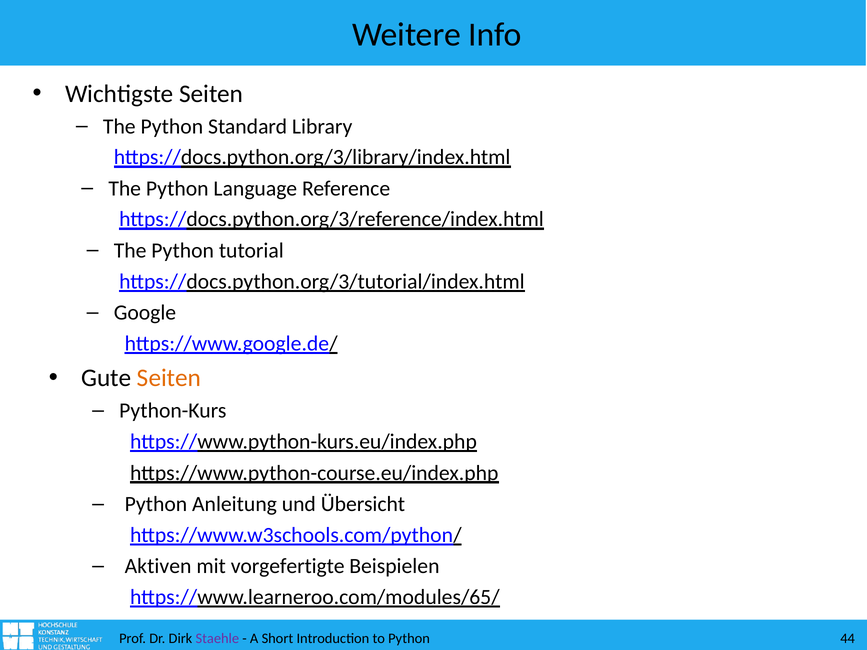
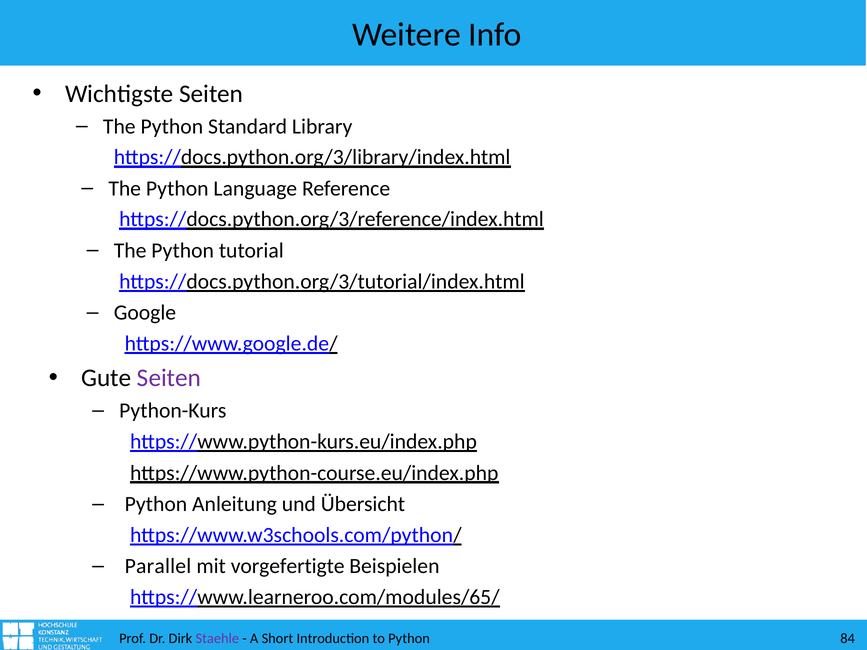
Seiten at (169, 378) colour: orange -> purple
Aktiven: Aktiven -> Parallel
44: 44 -> 84
